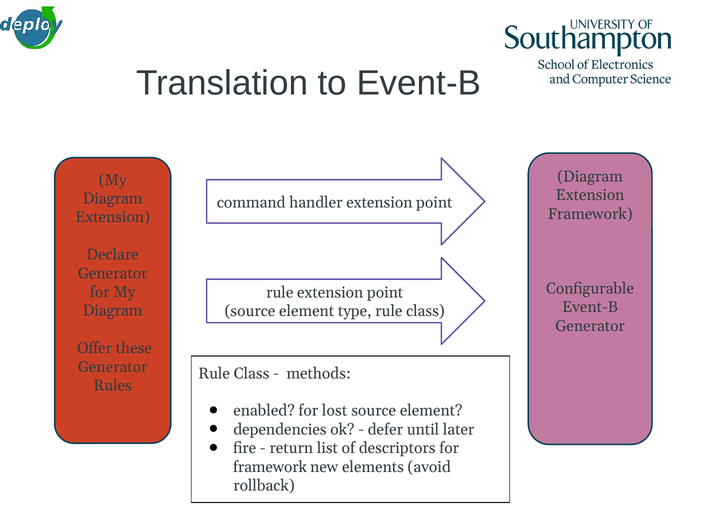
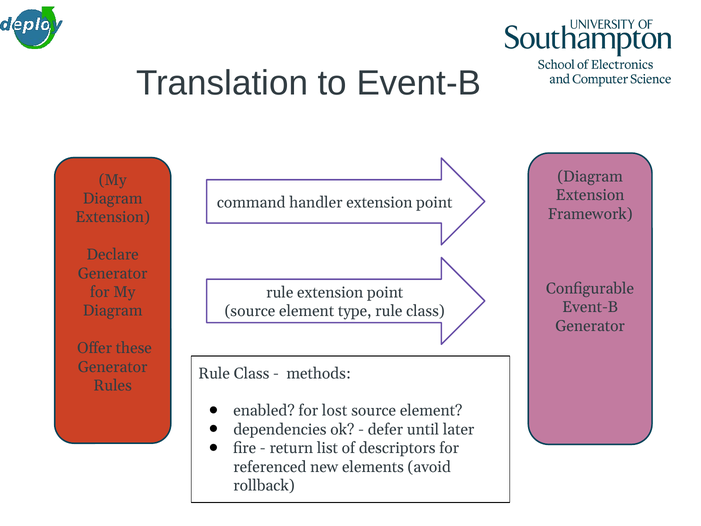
framework at (270, 467): framework -> referenced
